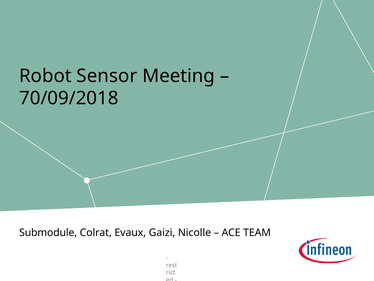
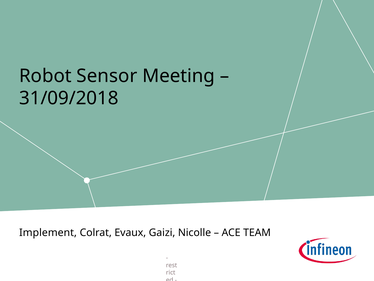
70/09/2018: 70/09/2018 -> 31/09/2018
Submodule: Submodule -> Implement
